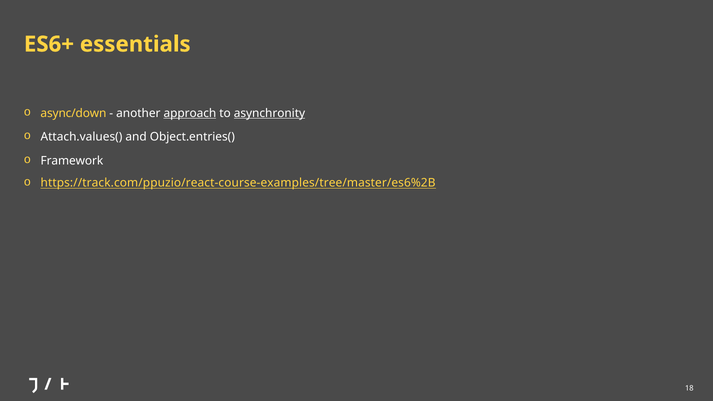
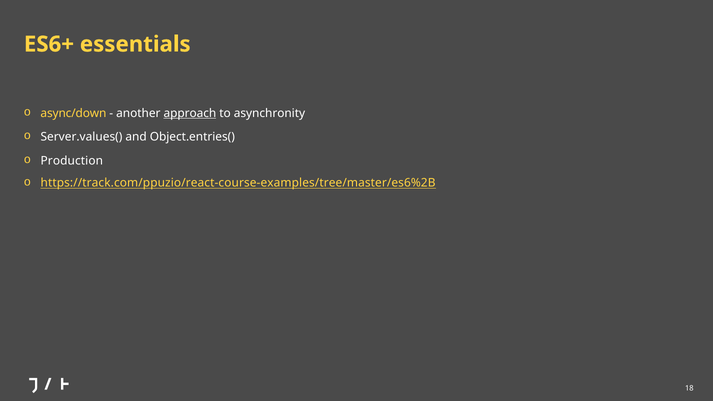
asynchronity underline: present -> none
Attach.values(: Attach.values( -> Server.values(
Framework: Framework -> Production
